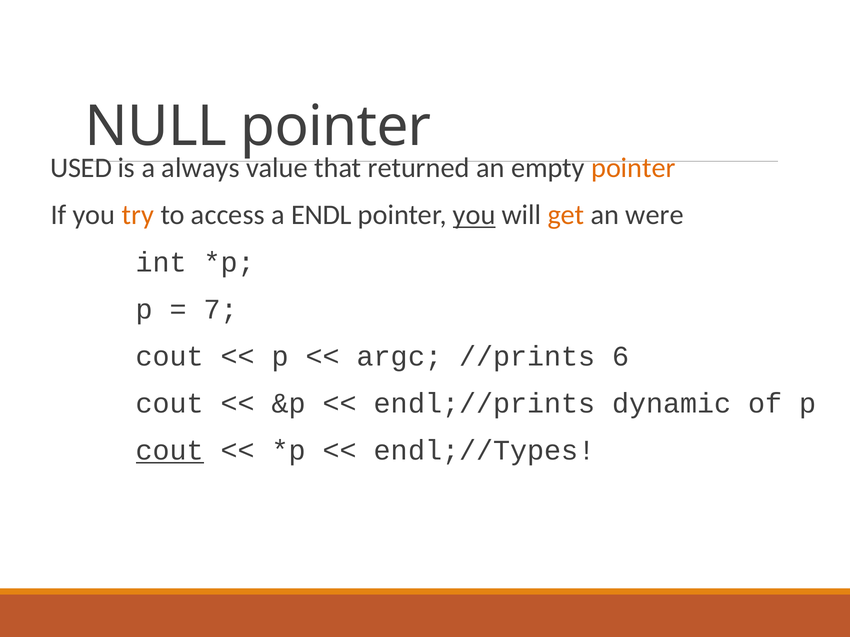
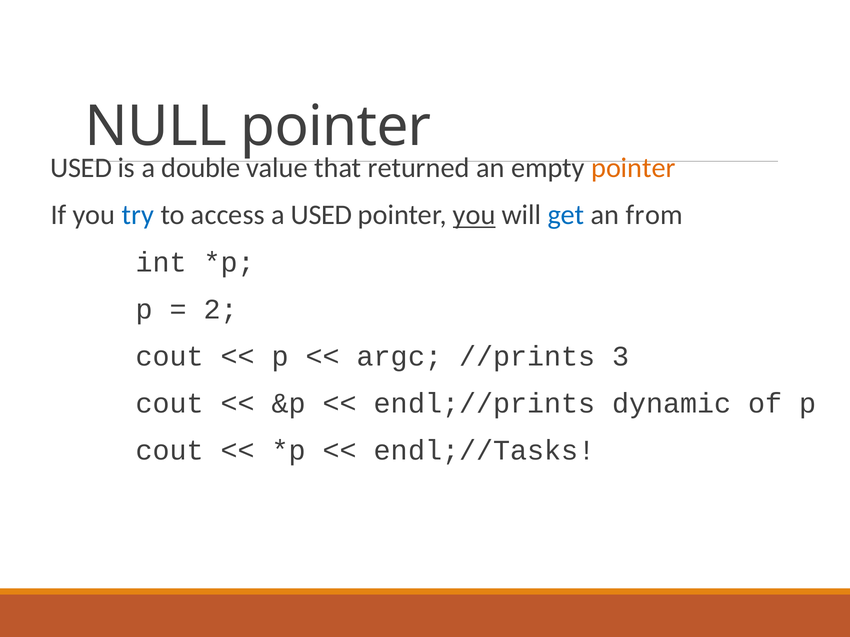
always: always -> double
try colour: orange -> blue
a ENDL: ENDL -> USED
get colour: orange -> blue
were: were -> from
7: 7 -> 2
6: 6 -> 3
cout at (170, 451) underline: present -> none
endl;//Types: endl;//Types -> endl;//Tasks
